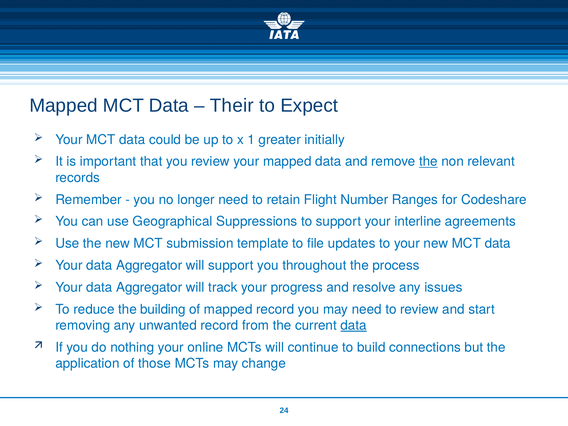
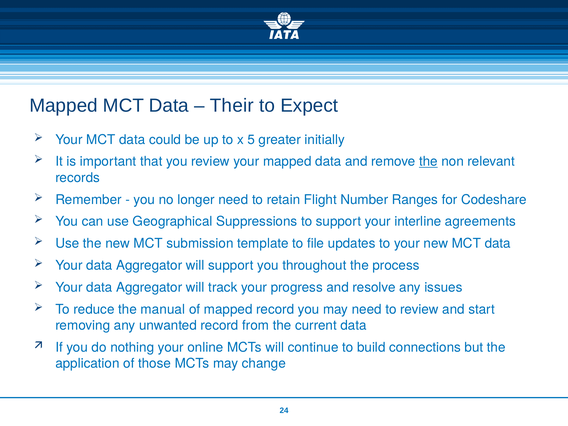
1: 1 -> 5
building: building -> manual
data at (354, 325) underline: present -> none
